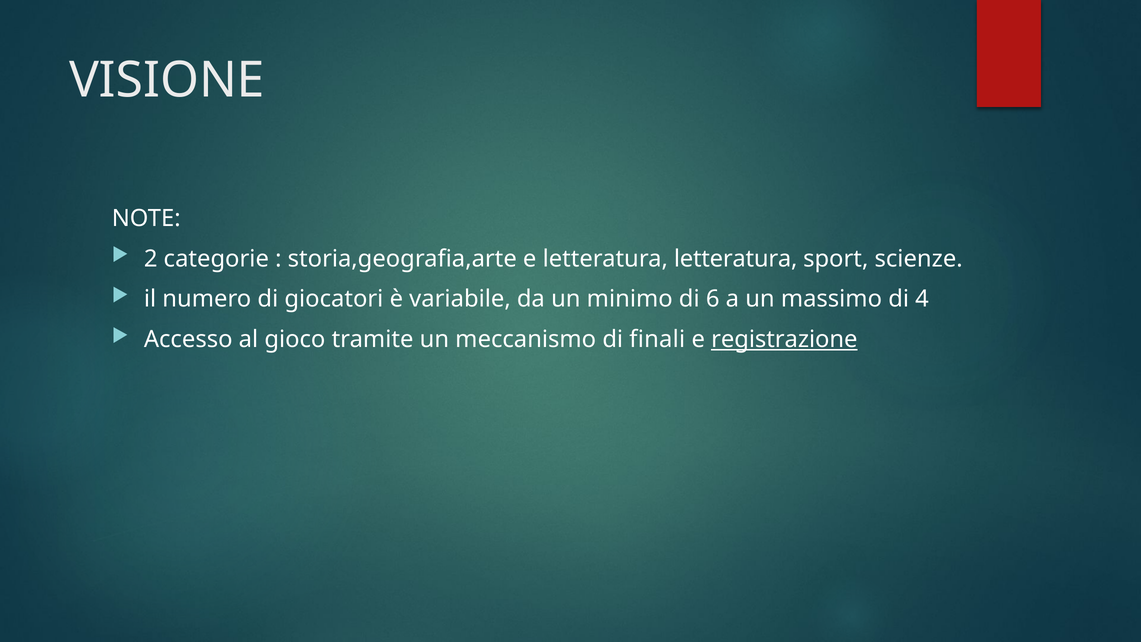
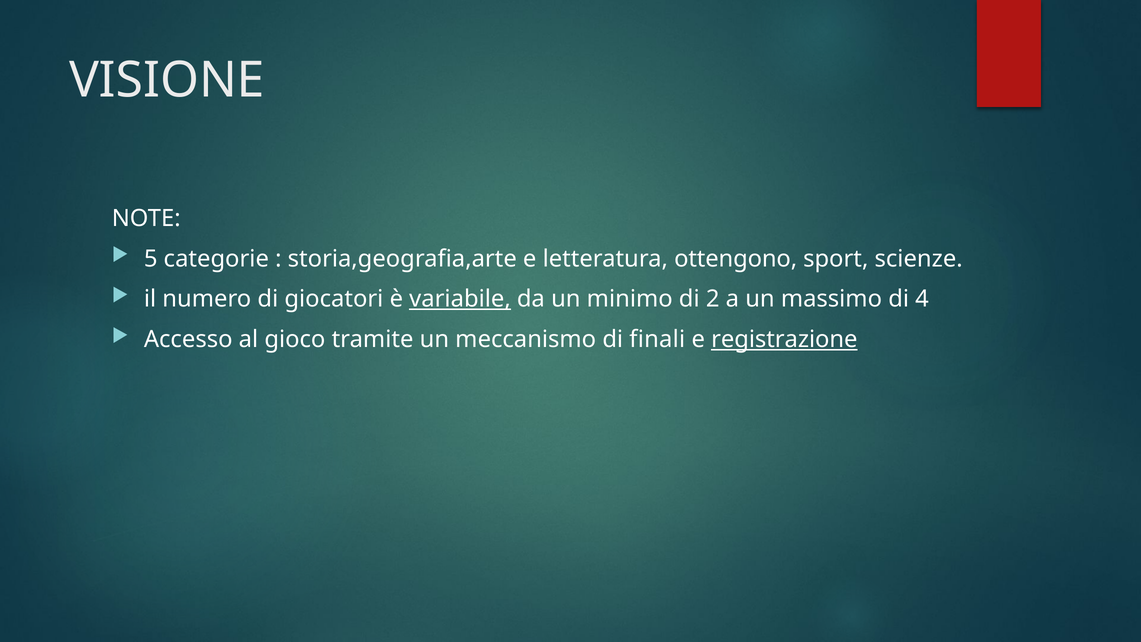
2: 2 -> 5
letteratura letteratura: letteratura -> ottengono
variabile underline: none -> present
6: 6 -> 2
